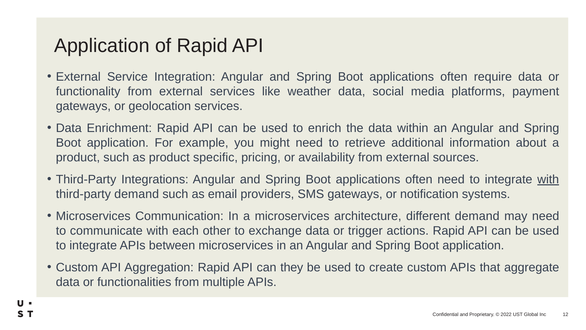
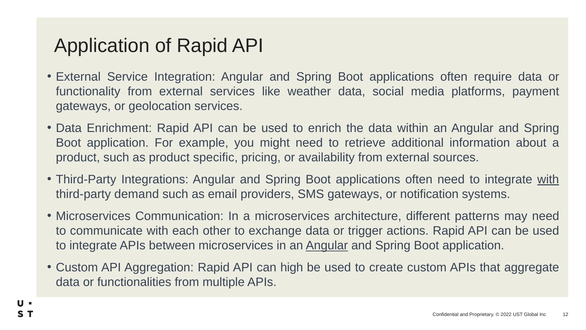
different demand: demand -> patterns
Angular at (327, 245) underline: none -> present
they: they -> high
